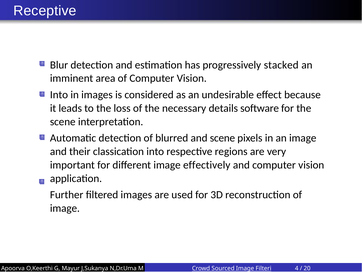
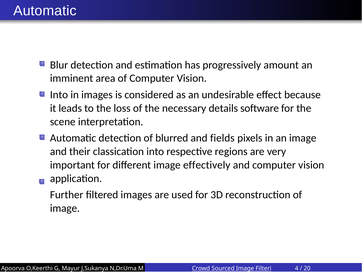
Receptive at (45, 11): Receptive -> Automatic
stacked: stacked -> amount
and scene: scene -> fields
